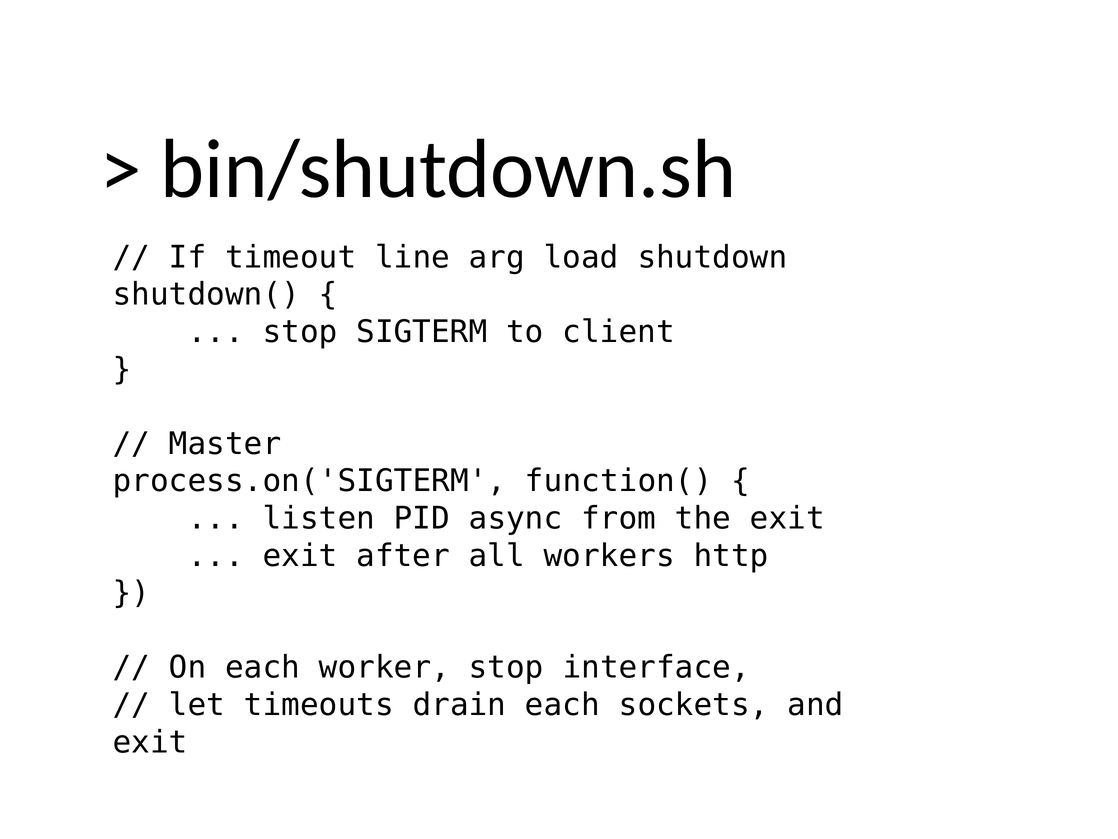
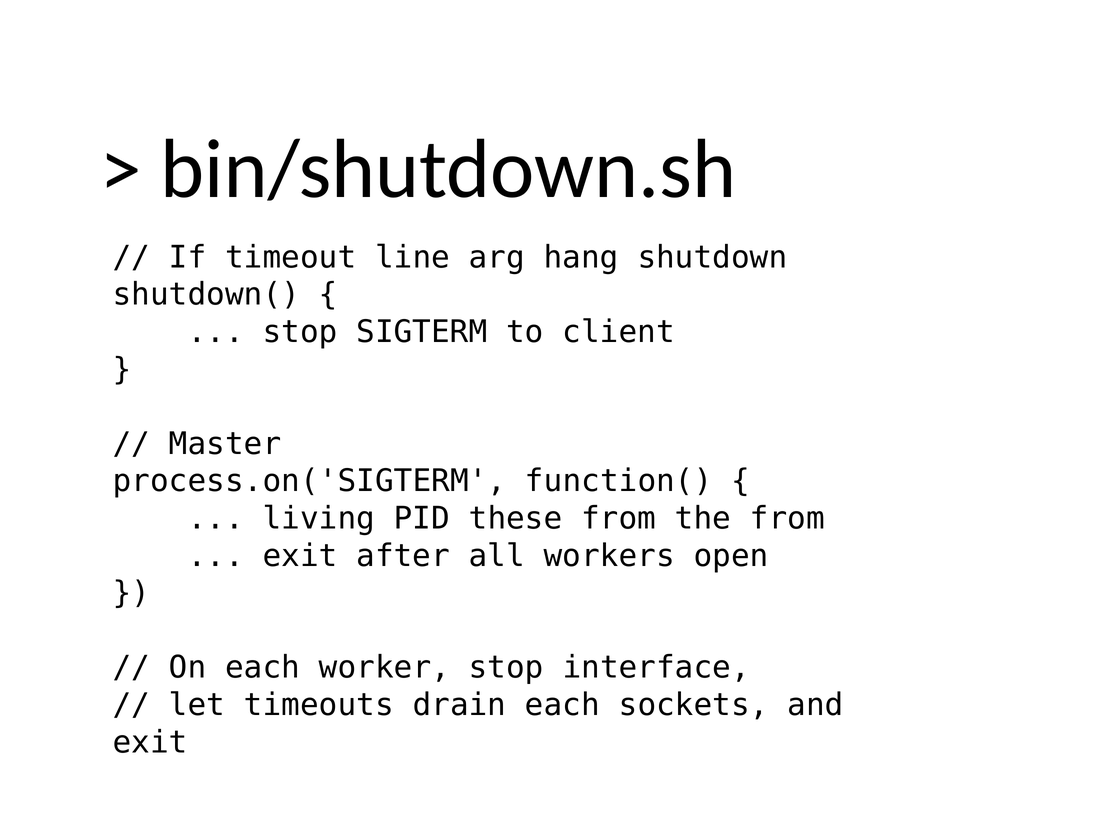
load: load -> hang
listen: listen -> living
async: async -> these
the exit: exit -> from
http: http -> open
